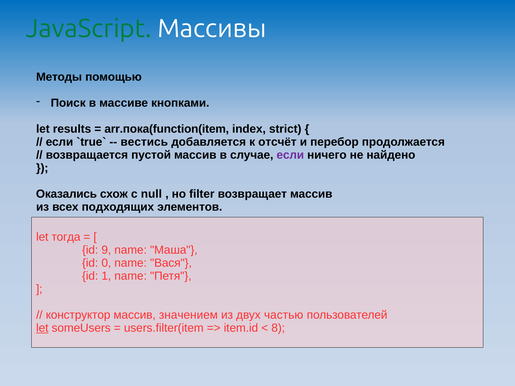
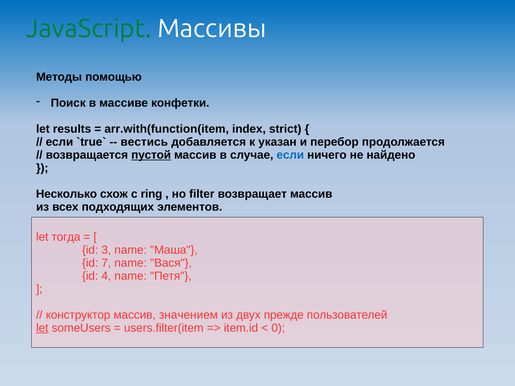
кнопками: кнопками -> конфетки
arr.пока(function(item: arr.пока(function(item -> arr.with(function(item
отсчёт: отсчёт -> указан
пустой underline: none -> present
если at (290, 155) colour: purple -> blue
Оказались: Оказались -> Несколько
null: null -> ring
9: 9 -> 3
0: 0 -> 7
1: 1 -> 4
частью: частью -> прежде
8: 8 -> 0
